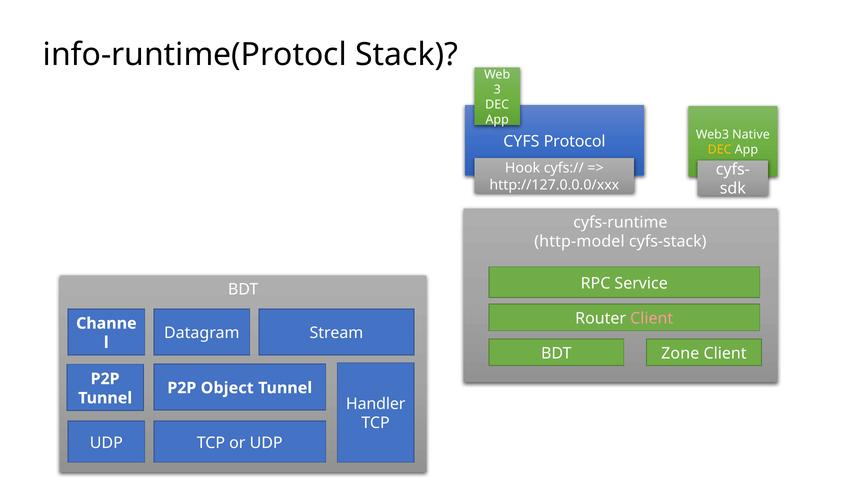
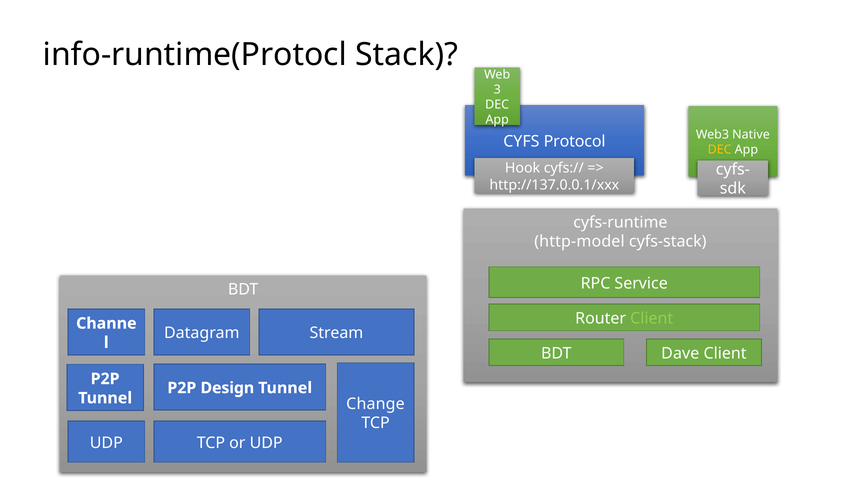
http://127.0.0.0/xxx: http://127.0.0.0/xxx -> http://137.0.0.1/xxx
Client at (652, 318) colour: pink -> light green
Zone: Zone -> Dave
Object: Object -> Design
Handler: Handler -> Change
